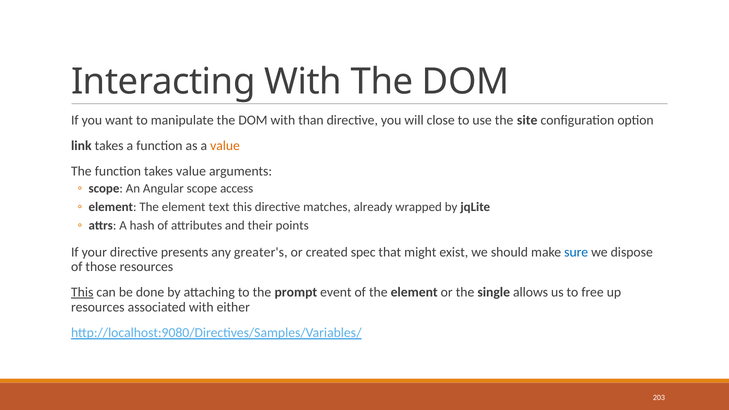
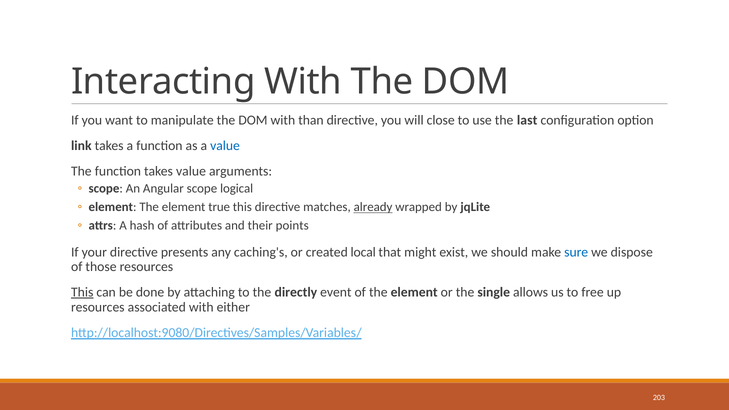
site: site -> last
value at (225, 146) colour: orange -> blue
access: access -> logical
text: text -> true
already underline: none -> present
greater's: greater's -> caching's
spec: spec -> local
prompt: prompt -> directly
